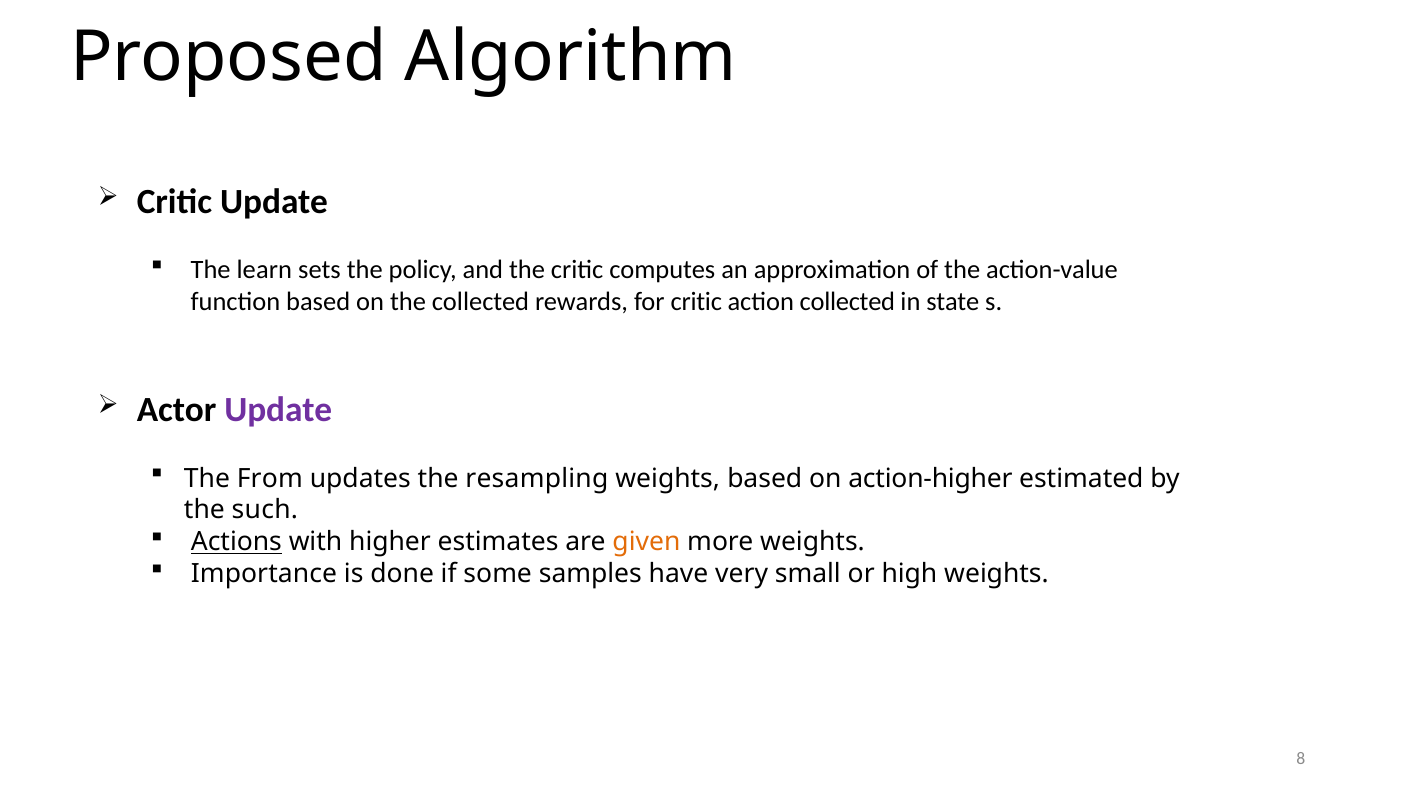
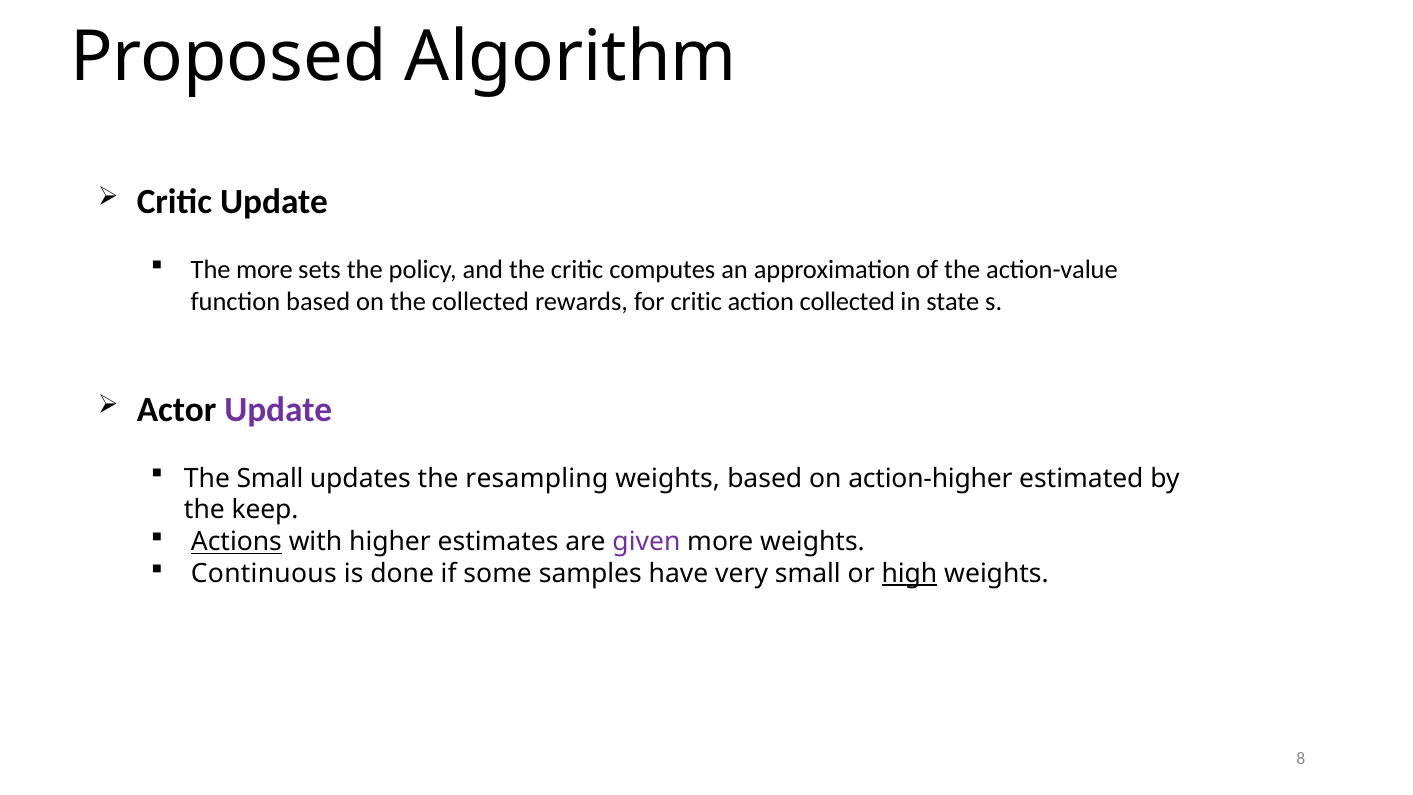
The learn: learn -> more
The From: From -> Small
such: such -> keep
given colour: orange -> purple
Importance: Importance -> Continuous
high underline: none -> present
